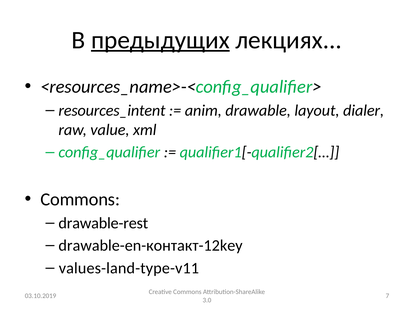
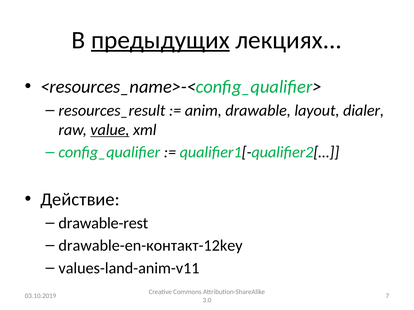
resources_intent: resources_intent -> resources_result
value underline: none -> present
Commons at (80, 200): Commons -> Действие
values-land-type-v11: values-land-type-v11 -> values-land-anim-v11
